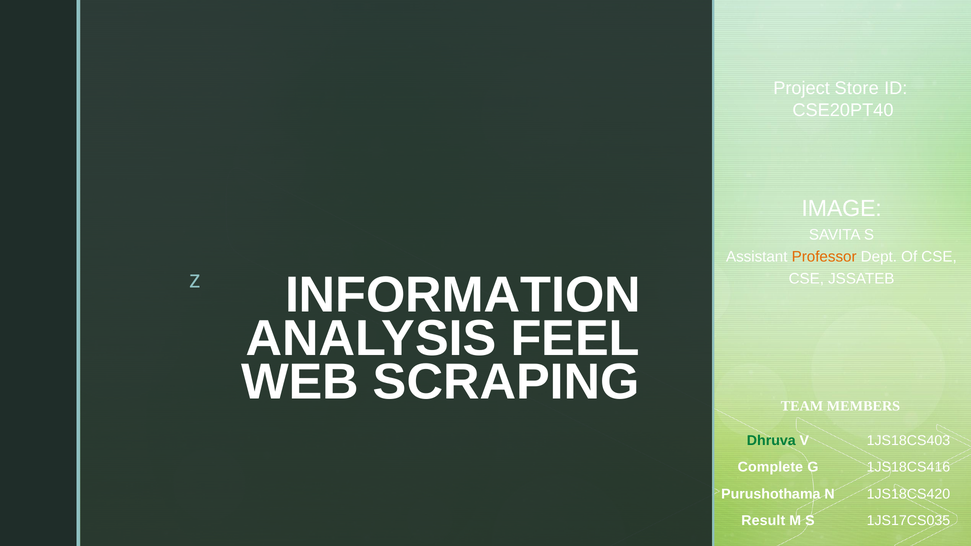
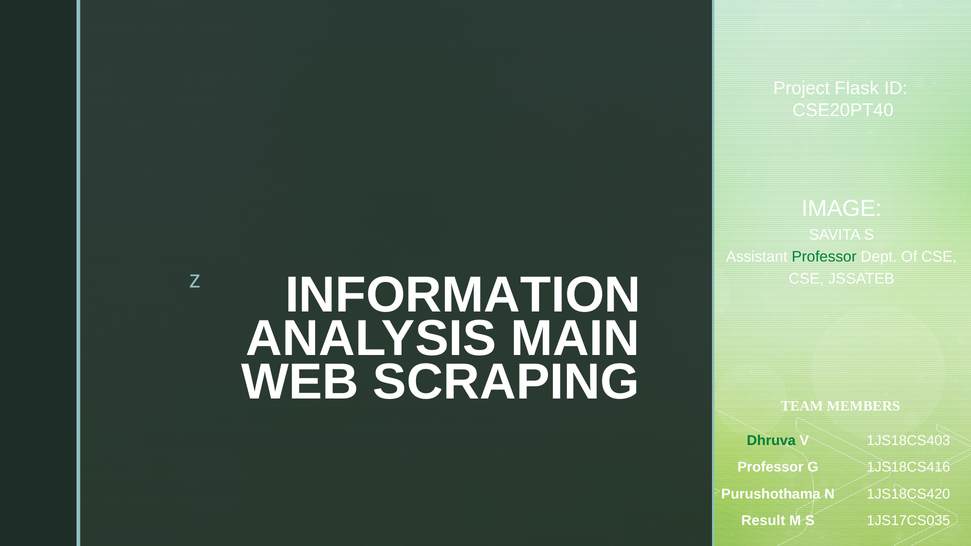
Store: Store -> Flask
Professor at (824, 257) colour: orange -> green
FEEL: FEEL -> MAIN
Complete at (770, 467): Complete -> Professor
